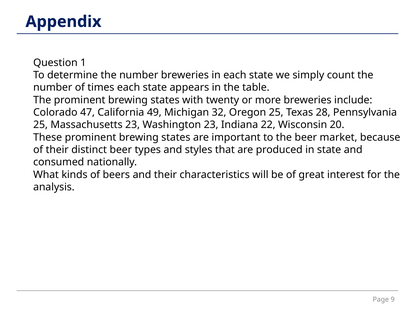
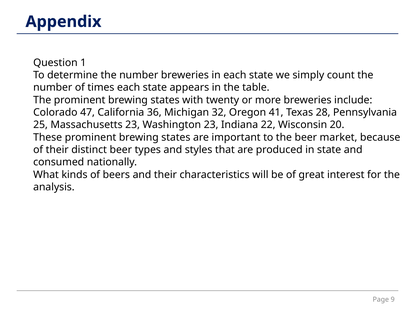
49: 49 -> 36
Oregon 25: 25 -> 41
